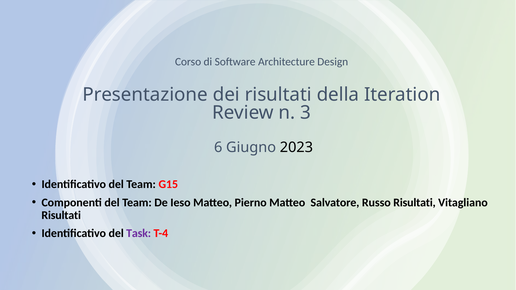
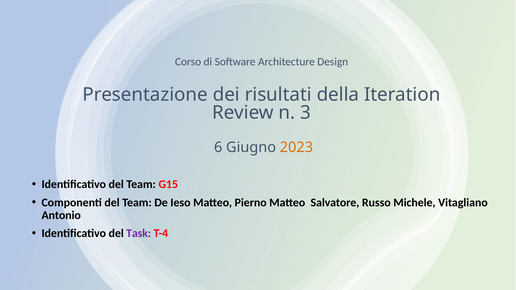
2023 colour: black -> orange
Russo Risultati: Risultati -> Michele
Risultati at (61, 215): Risultati -> Antonio
